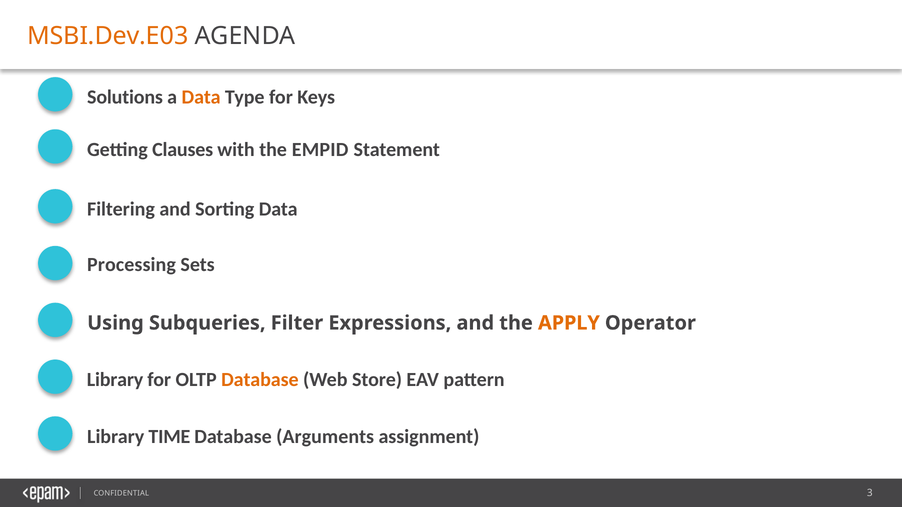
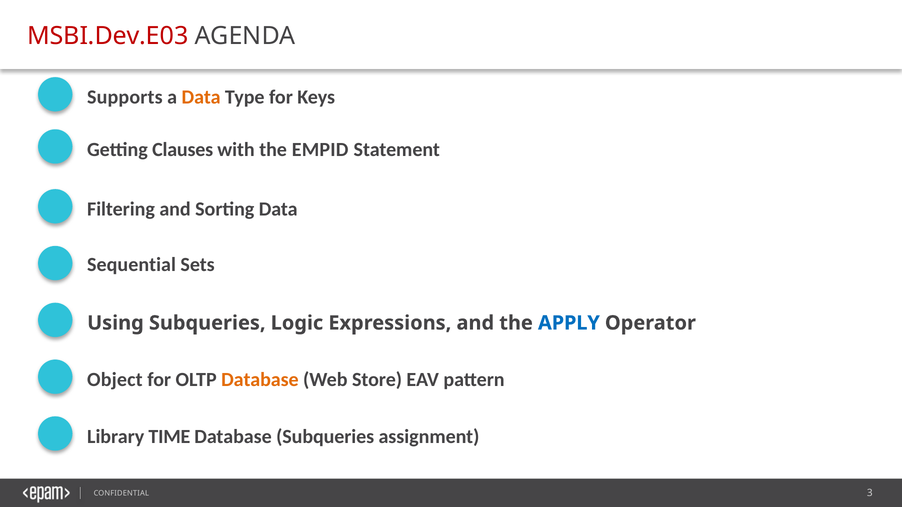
MSBI.Dev.E03 colour: orange -> red
Solutions: Solutions -> Supports
Processing: Processing -> Sequential
Filter: Filter -> Logic
APPLY colour: orange -> blue
Library at (115, 380): Library -> Object
Database Arguments: Arguments -> Subqueries
